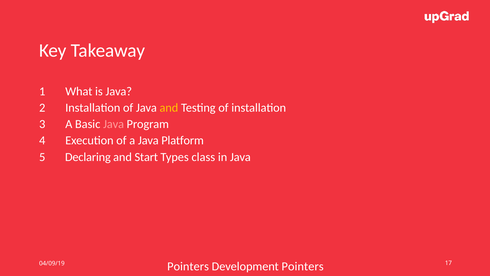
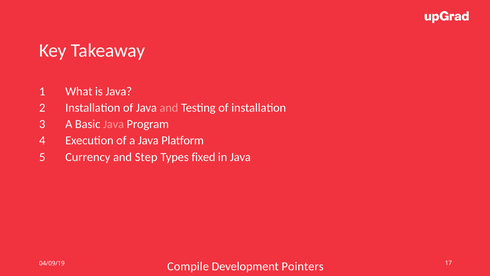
and at (169, 108) colour: yellow -> pink
Declaring: Declaring -> Currency
Start: Start -> Step
class: class -> fixed
Pointers at (188, 266): Pointers -> Compile
